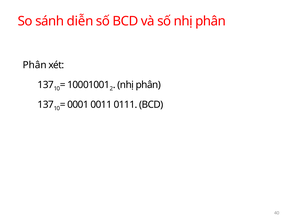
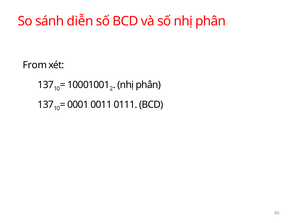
Phân at (35, 65): Phân -> From
